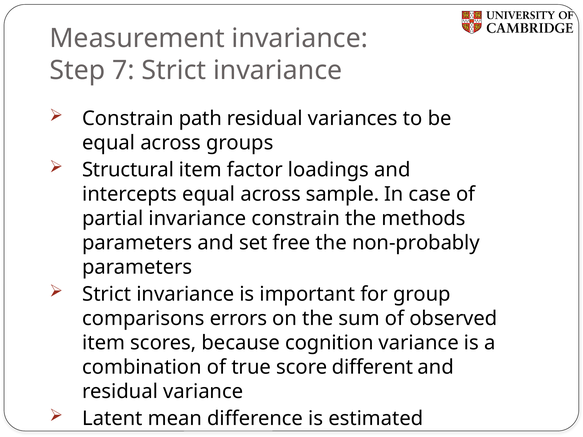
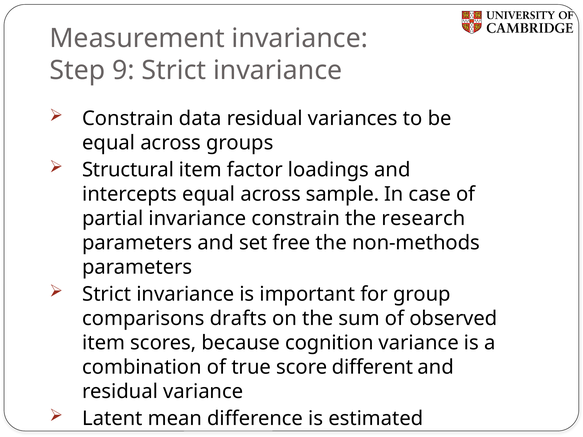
7: 7 -> 9
path: path -> data
methods: methods -> research
non-probably: non-probably -> non-methods
errors: errors -> drafts
